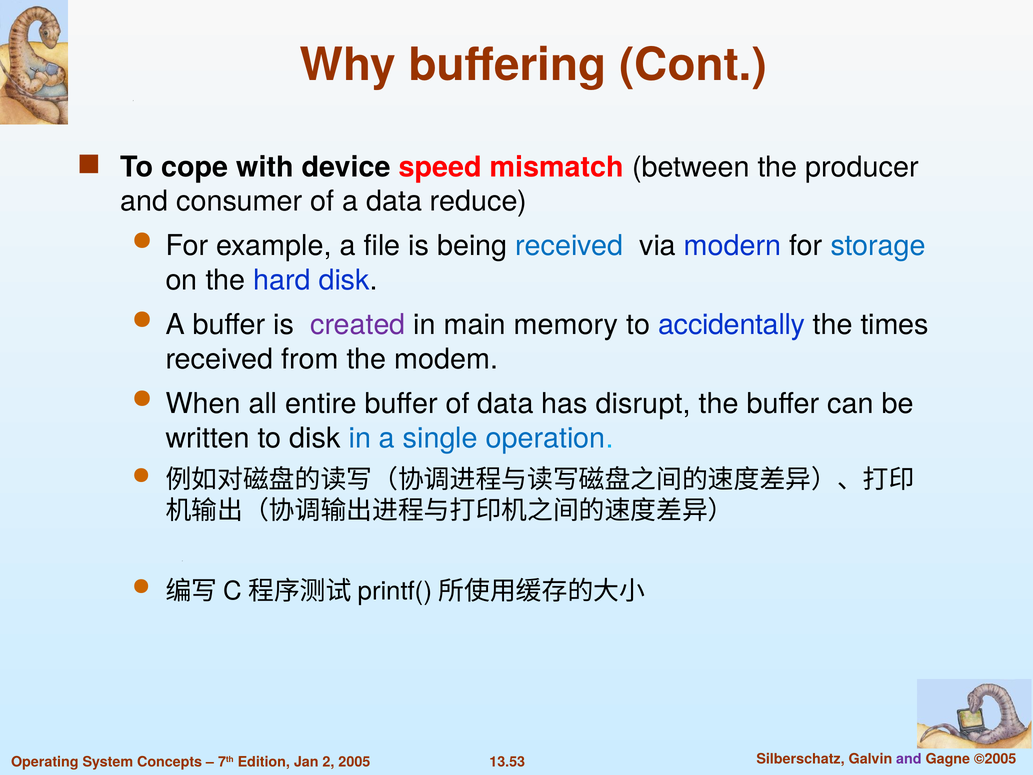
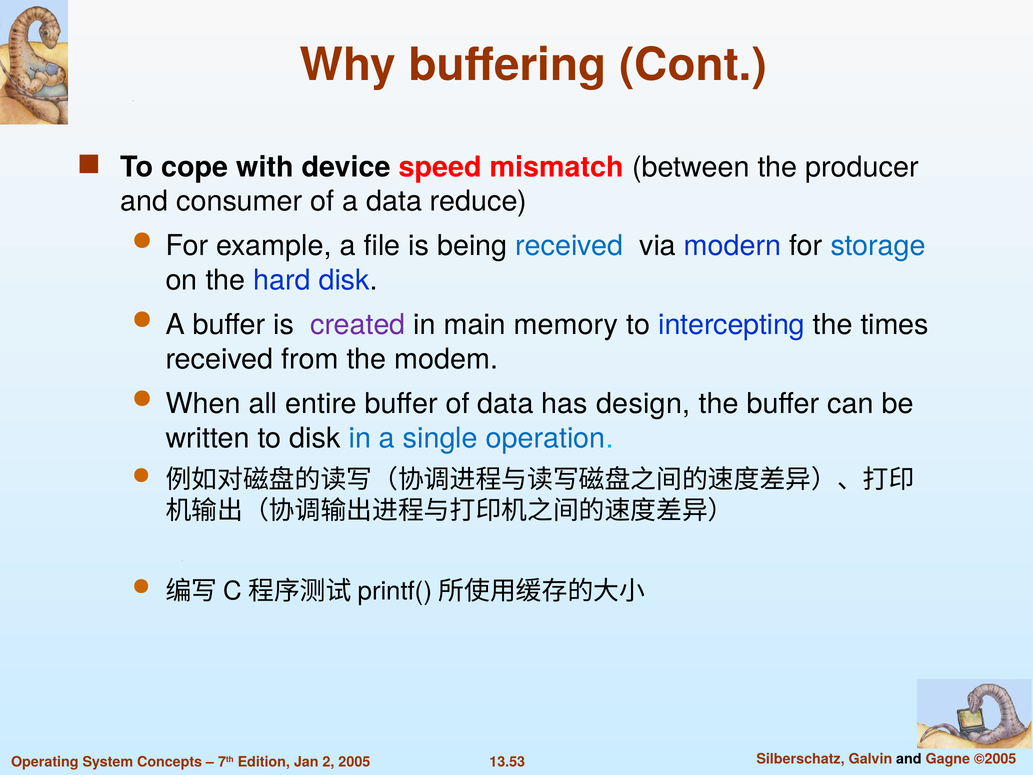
accidentally: accidentally -> intercepting
disrupt: disrupt -> design
and at (909, 759) colour: purple -> black
